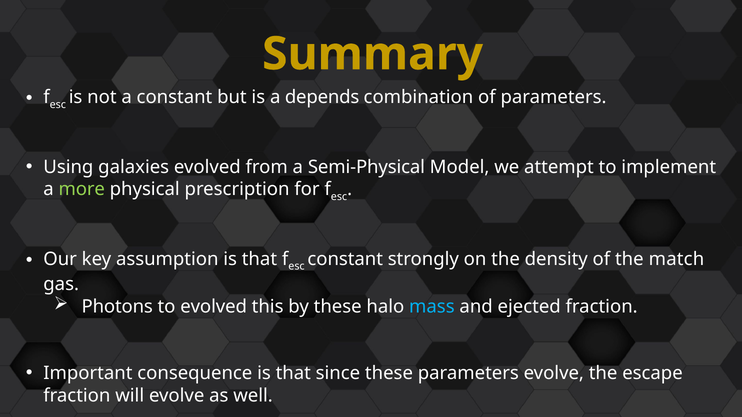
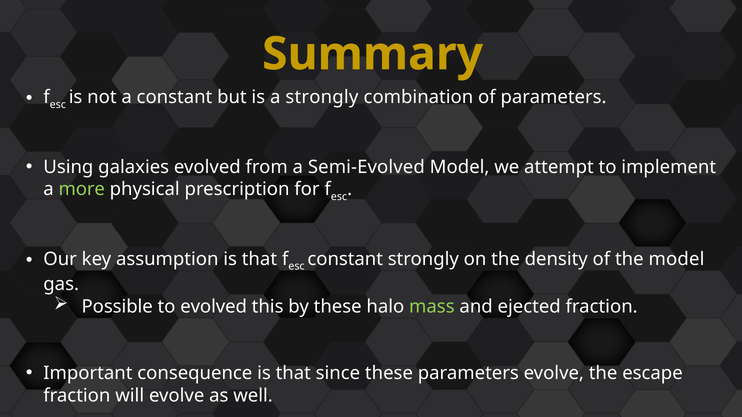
a depends: depends -> strongly
Semi-Physical: Semi-Physical -> Semi-Evolved
the match: match -> model
Photons: Photons -> Possible
mass colour: light blue -> light green
